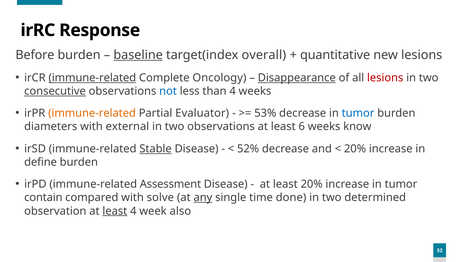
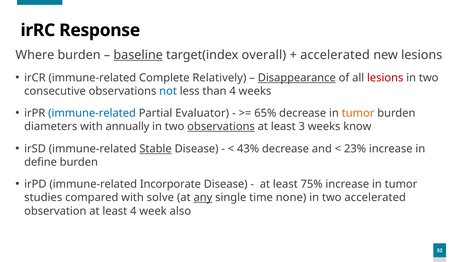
Before: Before -> Where
quantitative at (335, 55): quantitative -> accelerated
immune-related at (92, 78) underline: present -> none
Oncology: Oncology -> Relatively
consecutive underline: present -> none
immune-related at (92, 113) colour: orange -> blue
53%: 53% -> 65%
tumor at (358, 113) colour: blue -> orange
external: external -> annually
observations at (221, 126) underline: none -> present
6: 6 -> 3
52%: 52% -> 43%
20% at (355, 148): 20% -> 23%
Assessment: Assessment -> Incorporate
least 20%: 20% -> 75%
contain: contain -> studies
done: done -> none
two determined: determined -> accelerated
least at (115, 211) underline: present -> none
